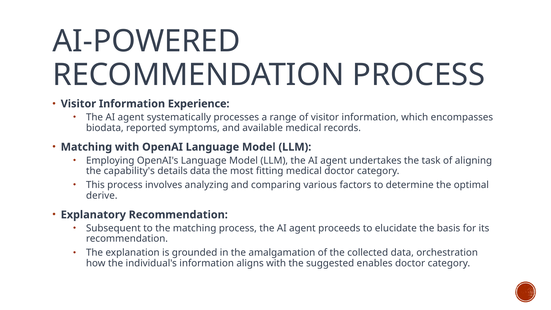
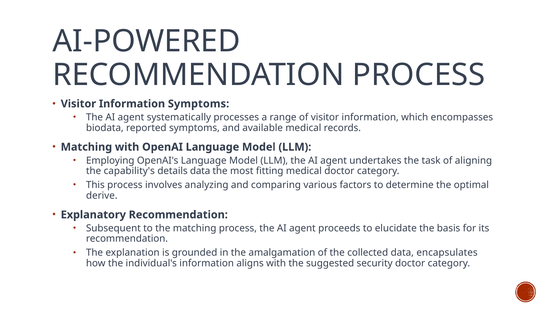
Information Experience: Experience -> Symptoms
orchestration: orchestration -> encapsulates
enables: enables -> security
